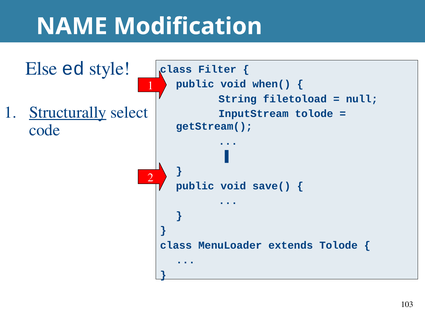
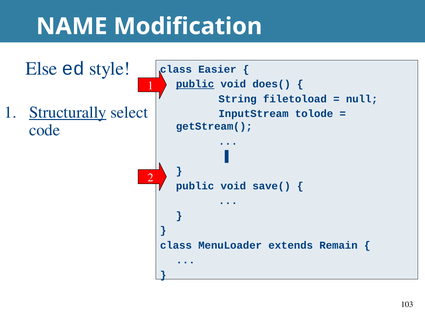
Filter: Filter -> Easier
public at (195, 84) underline: none -> present
when(: when( -> does(
extends Tolode: Tolode -> Remain
